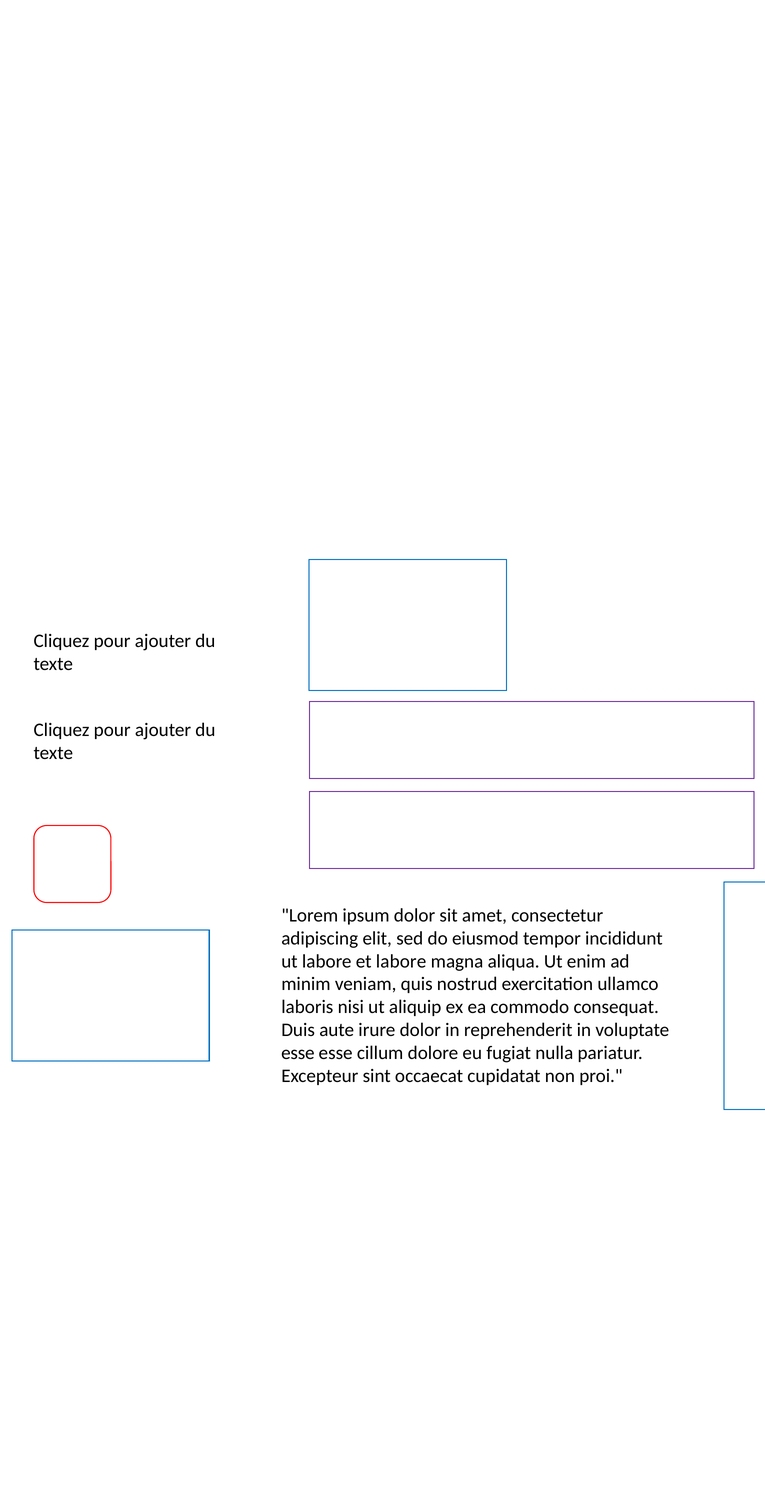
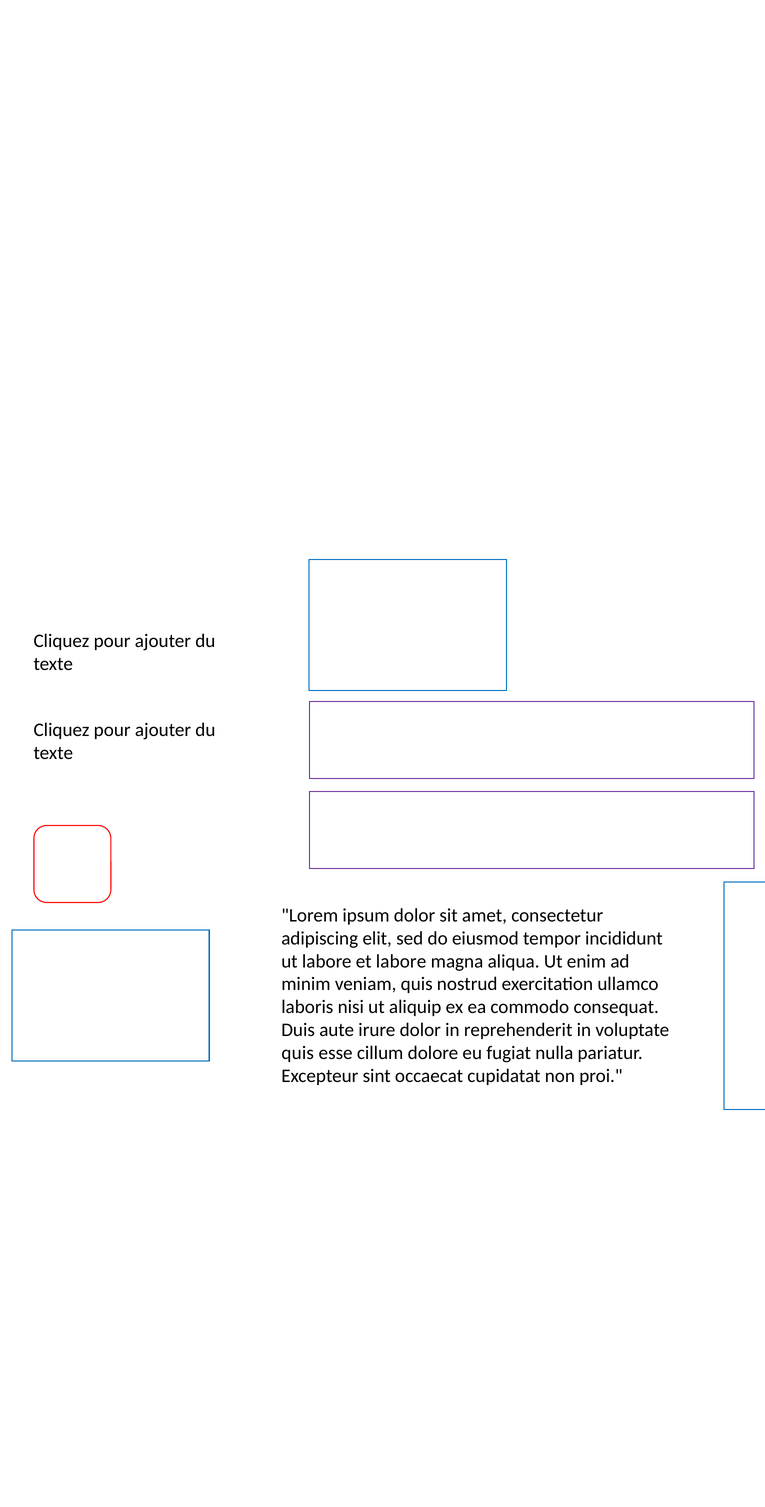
esse at (298, 1052): esse -> quis
